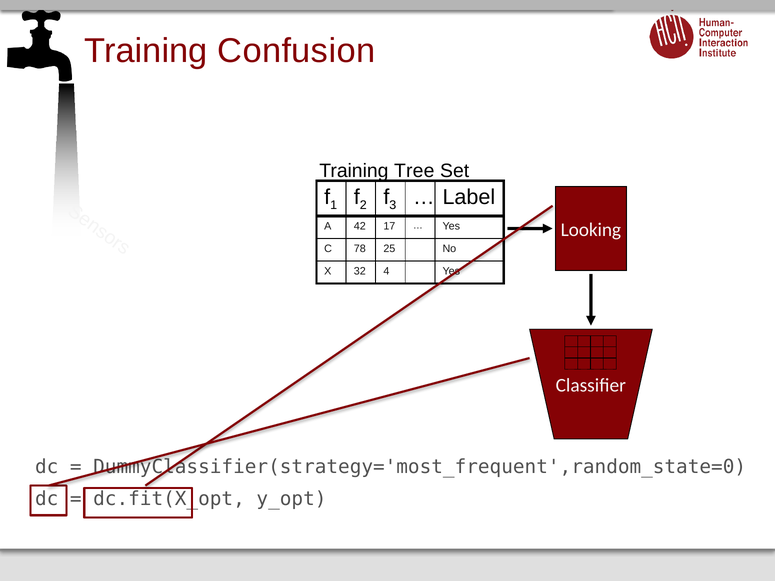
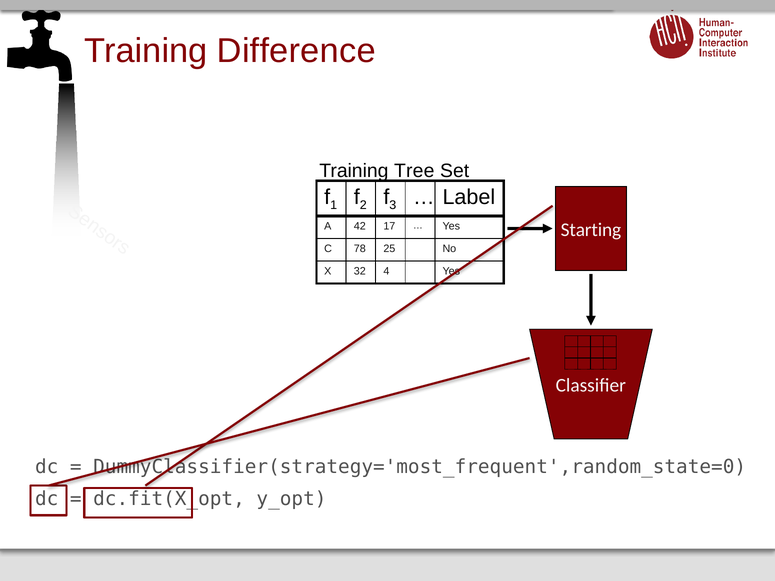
Confusion: Confusion -> Difference
Looking: Looking -> Starting
